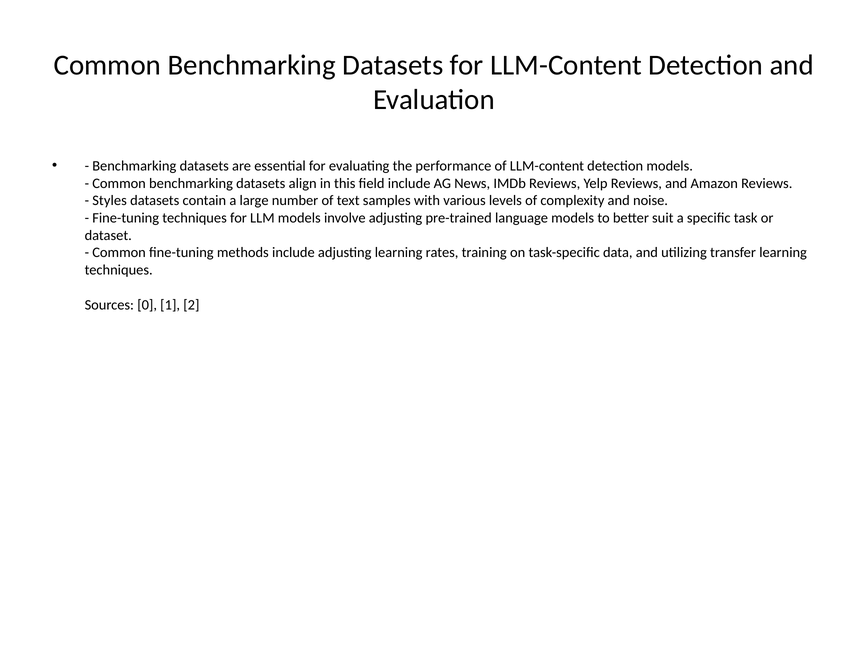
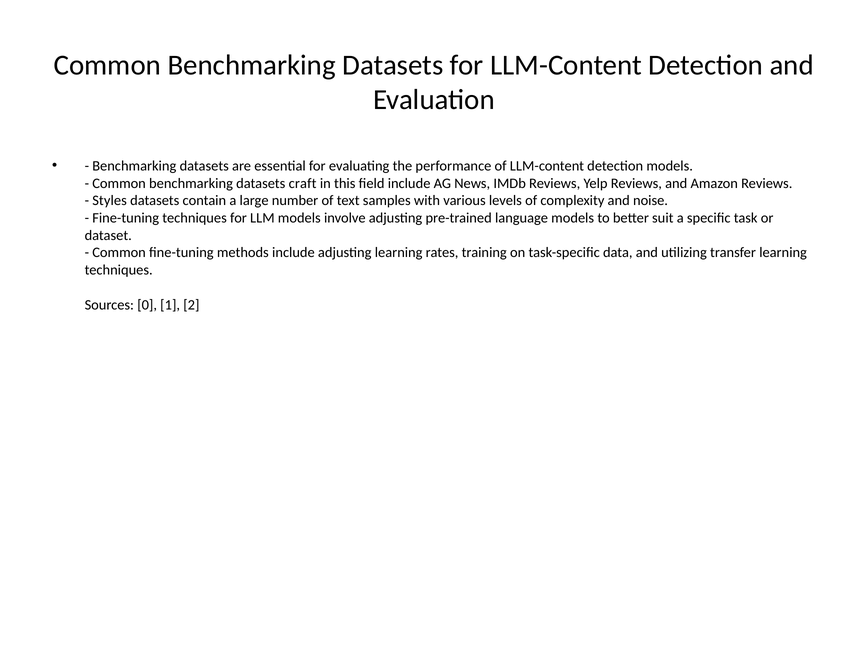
align: align -> craft
